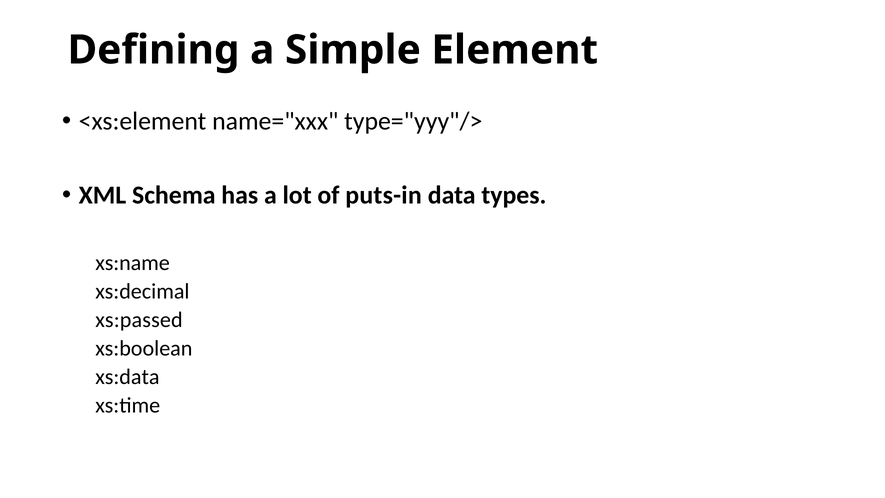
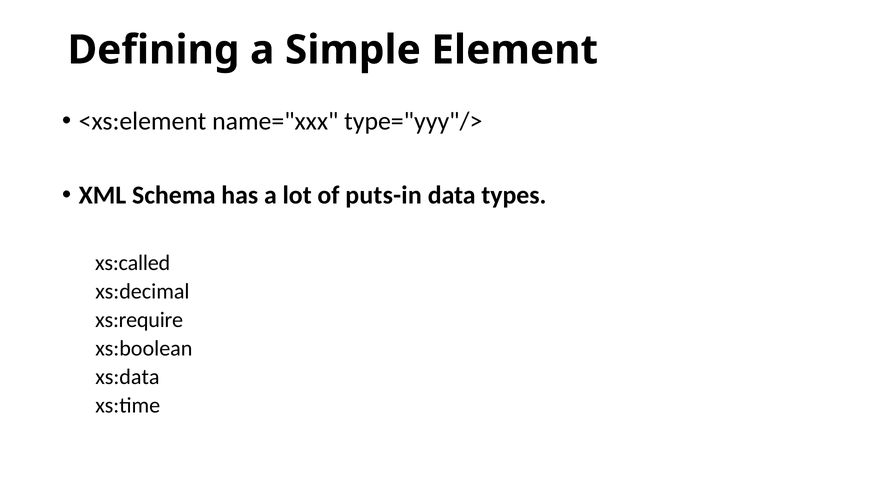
xs:name: xs:name -> xs:called
xs:passed: xs:passed -> xs:require
